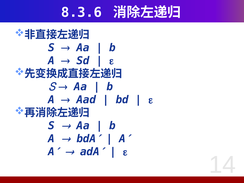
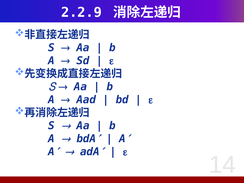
8.3.6: 8.3.6 -> 2.2.9
